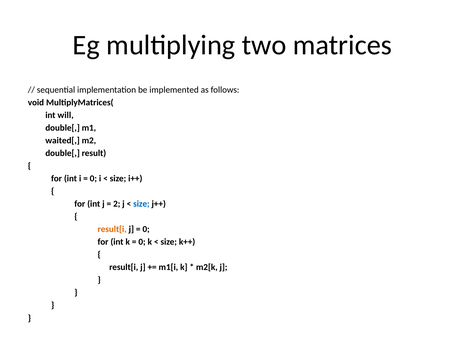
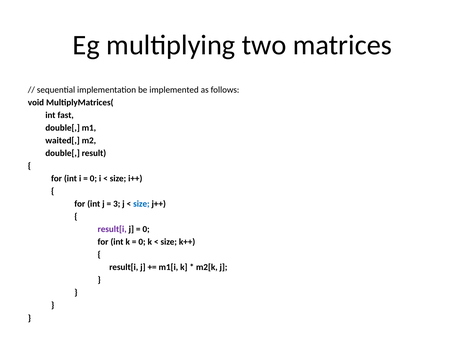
will: will -> fast
2: 2 -> 3
result[i at (112, 229) colour: orange -> purple
